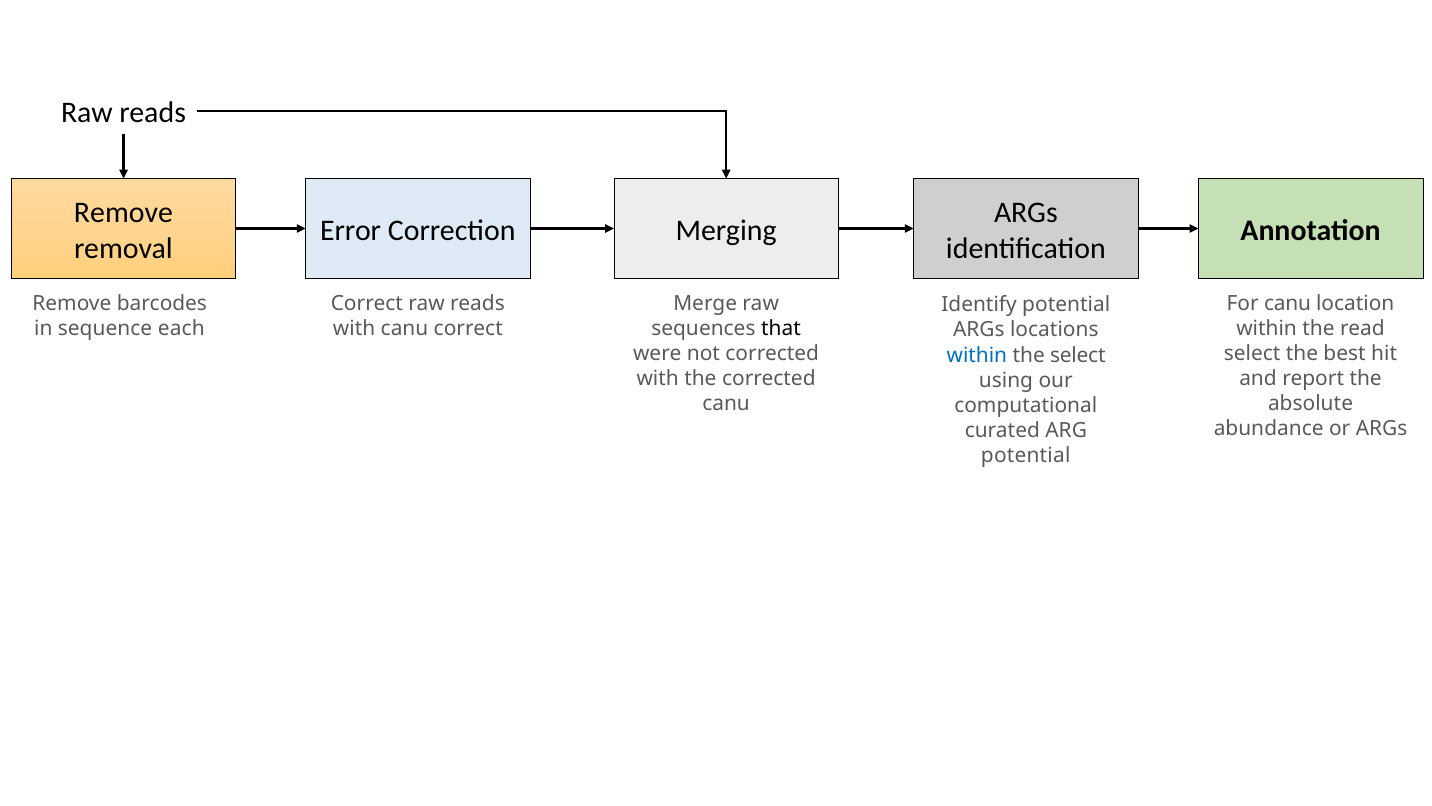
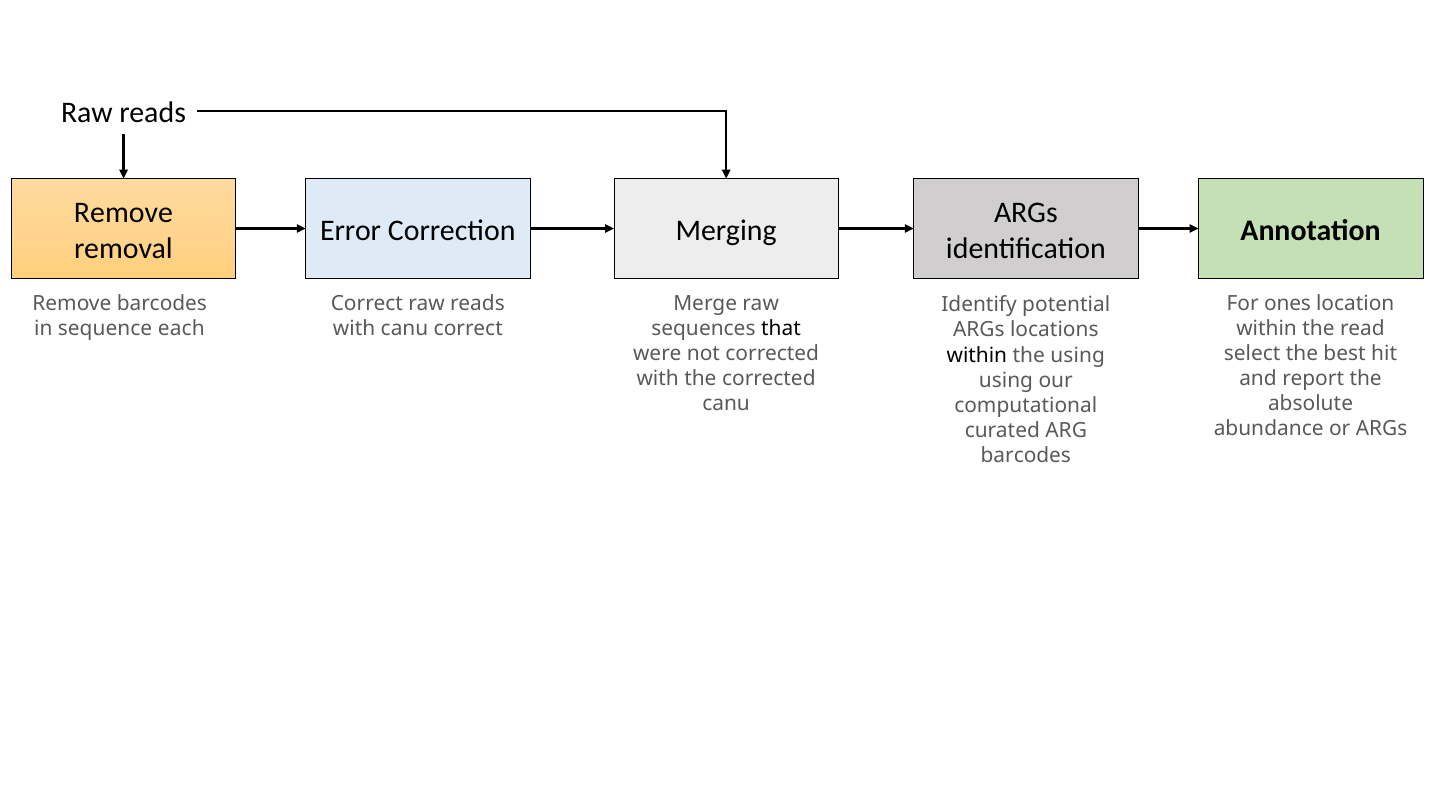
For canu: canu -> ones
within at (977, 355) colour: blue -> black
the select: select -> using
potential at (1026, 455): potential -> barcodes
